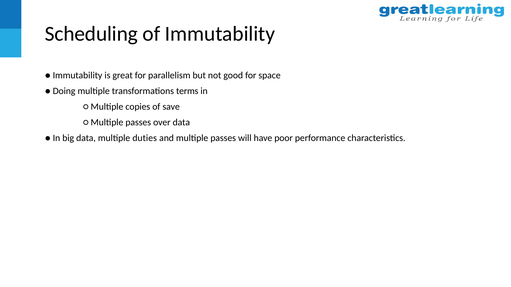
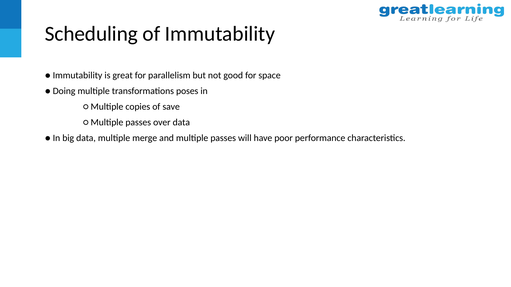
terms: terms -> poses
duties: duties -> merge
